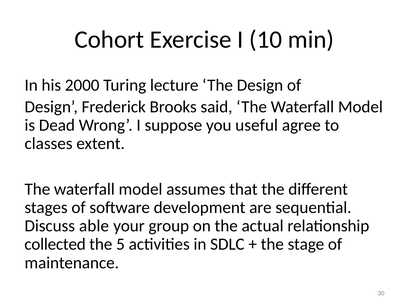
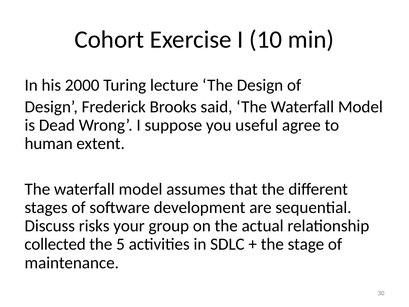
classes: classes -> human
able: able -> risks
